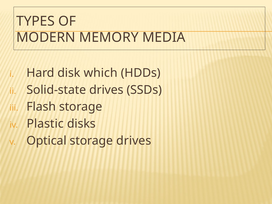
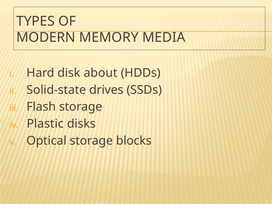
which: which -> about
storage drives: drives -> blocks
